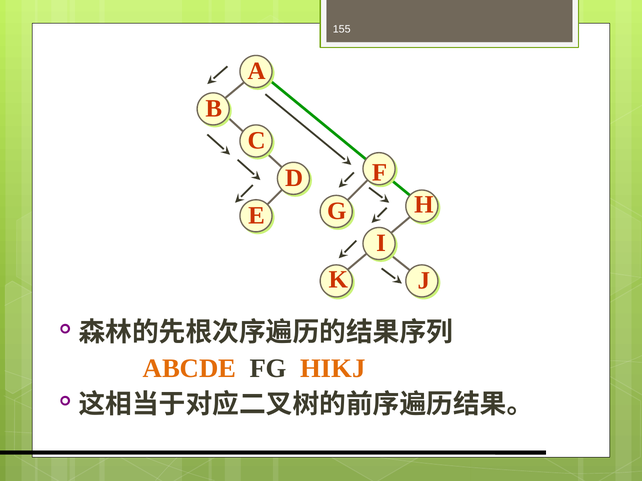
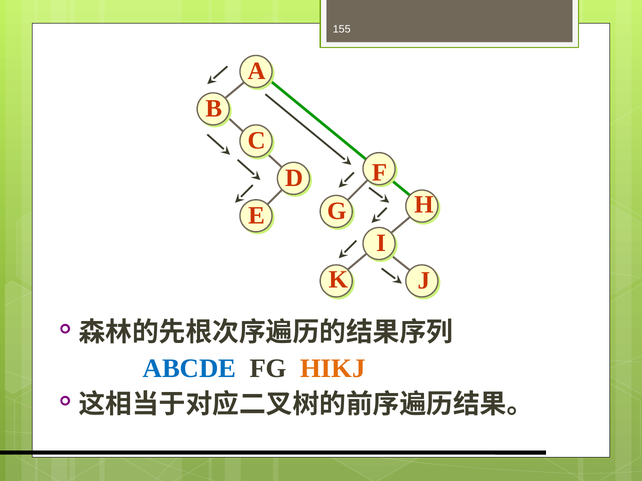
ABCDE colour: orange -> blue
